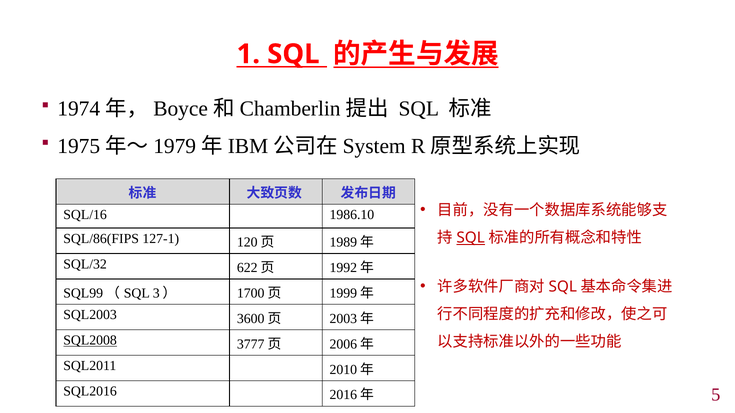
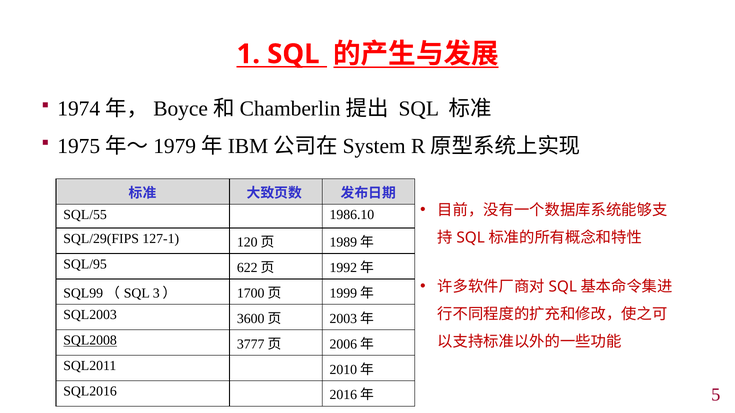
SQL/16: SQL/16 -> SQL/55
SQL at (471, 238) underline: present -> none
SQL/86(FIPS: SQL/86(FIPS -> SQL/29(FIPS
SQL/32: SQL/32 -> SQL/95
